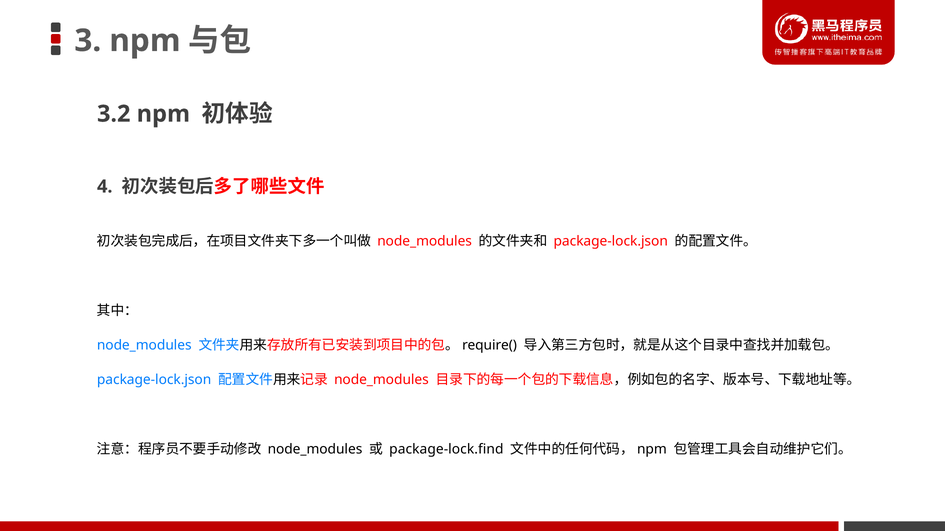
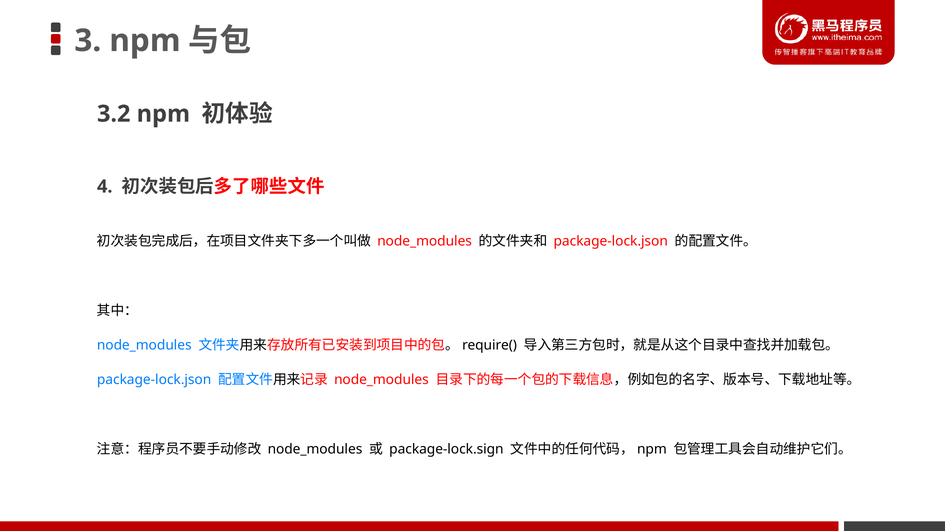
package-lock.find: package-lock.find -> package-lock.sign
